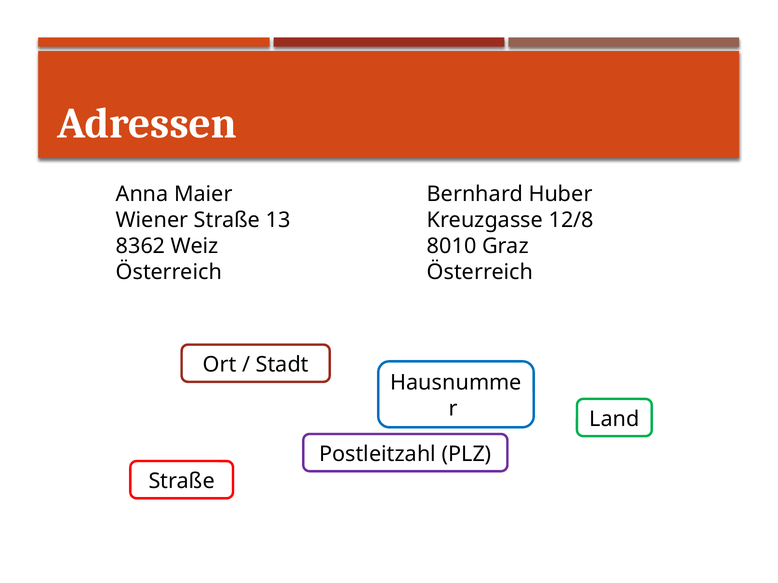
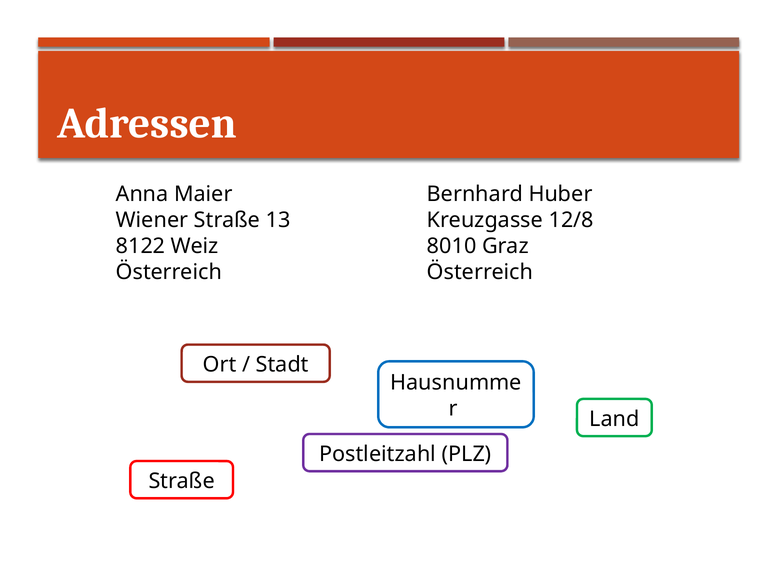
8362: 8362 -> 8122
